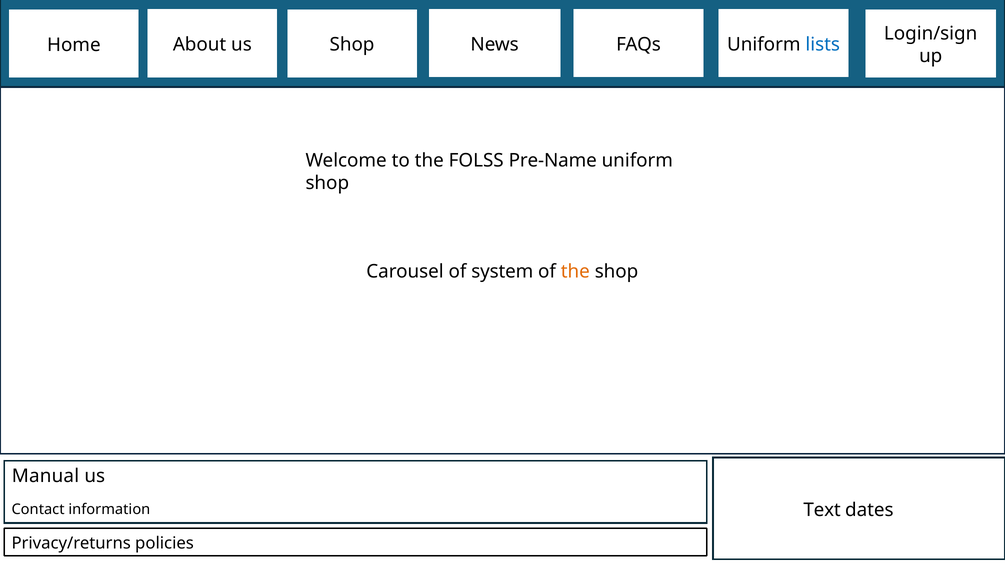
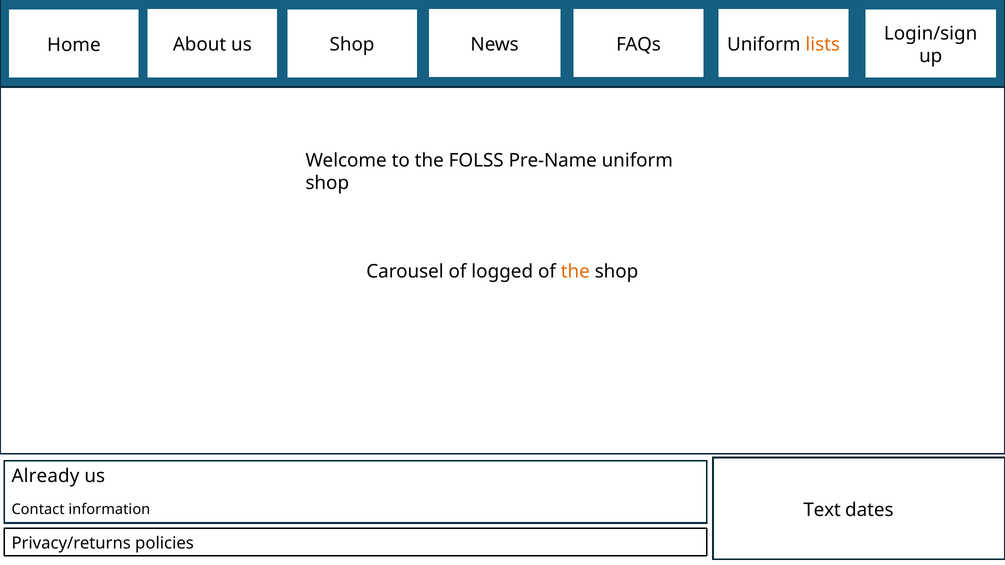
lists colour: blue -> orange
system: system -> logged
Manual: Manual -> Already
